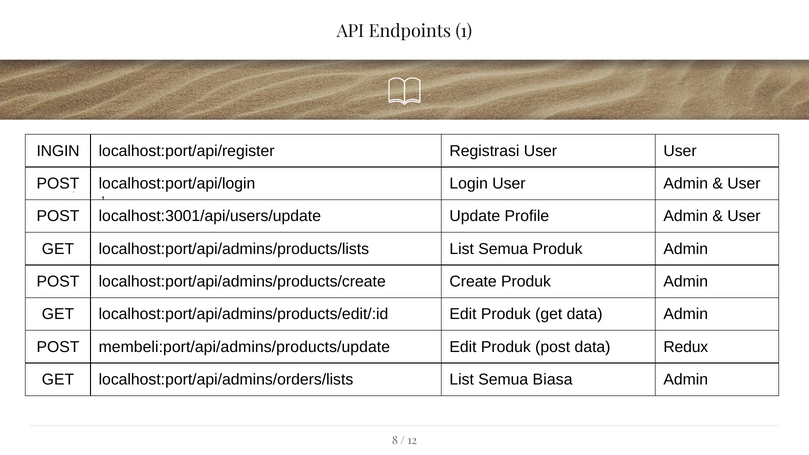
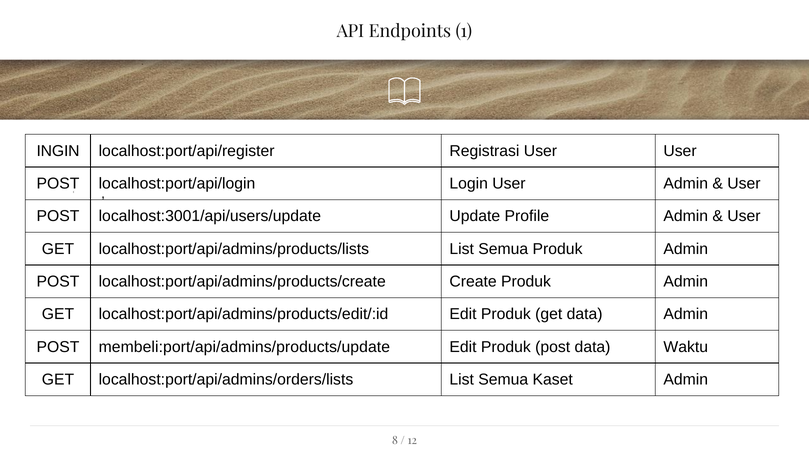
Redux: Redux -> Waktu
Biasa: Biasa -> Kaset
